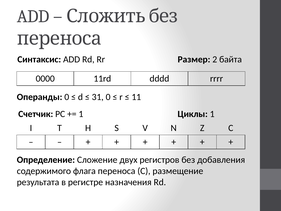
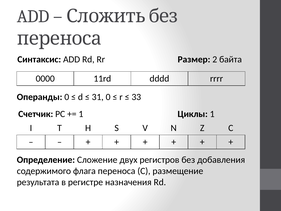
11: 11 -> 33
